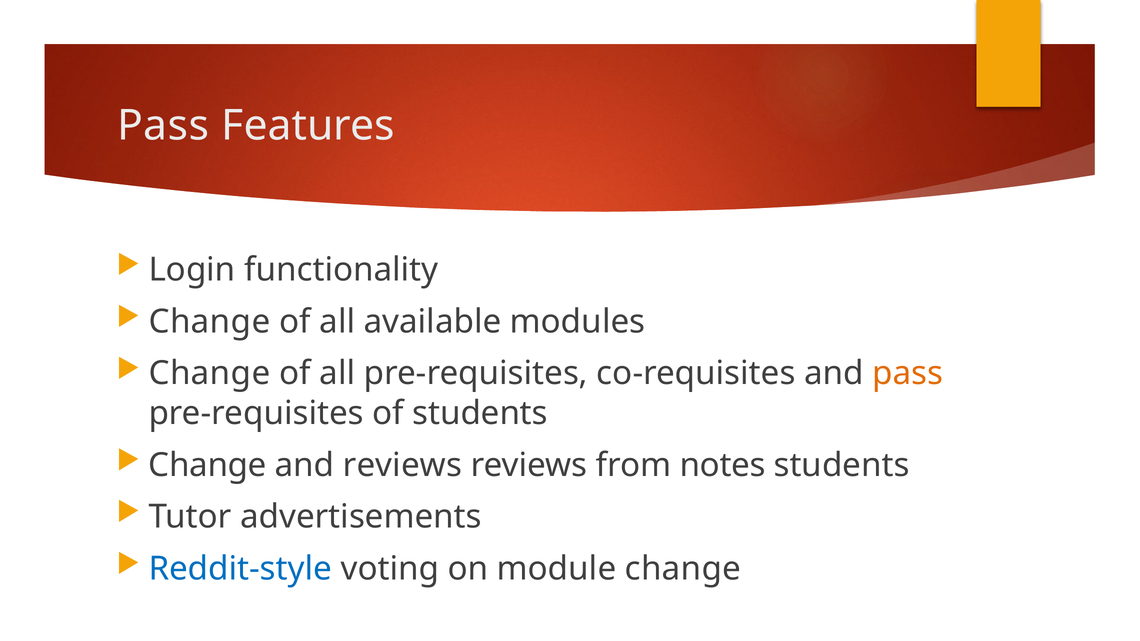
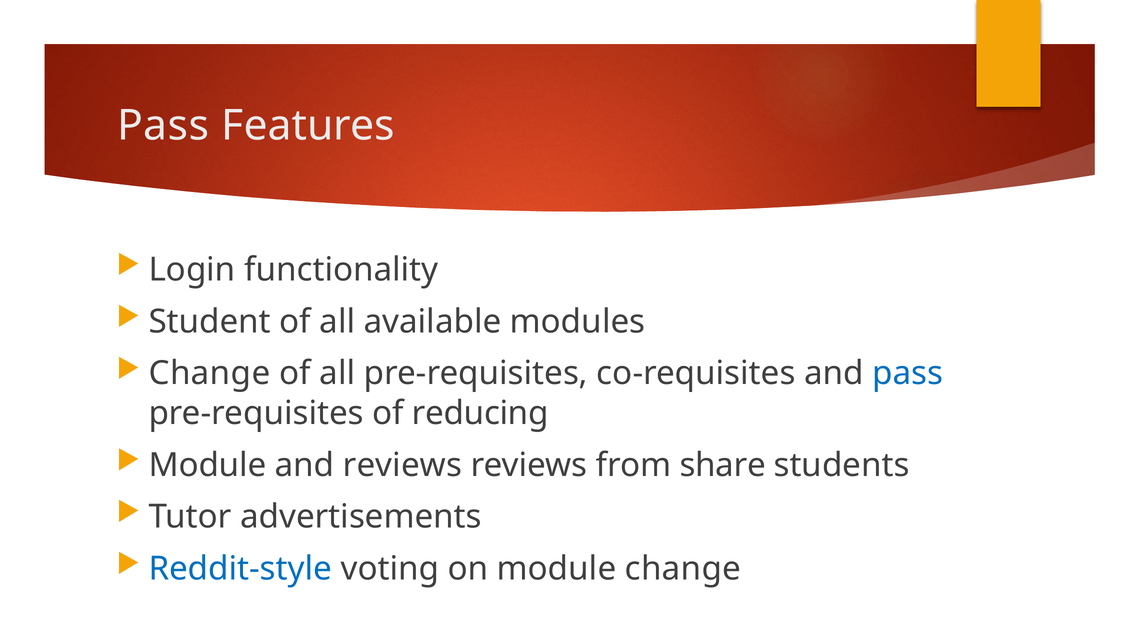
Change at (209, 322): Change -> Student
pass at (908, 374) colour: orange -> blue
of students: students -> reducing
Change at (208, 465): Change -> Module
notes: notes -> share
